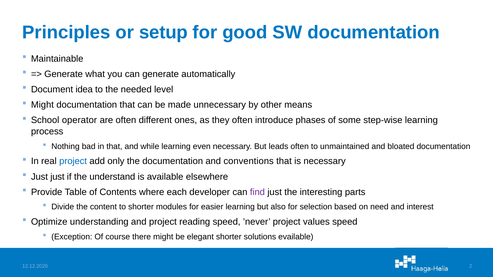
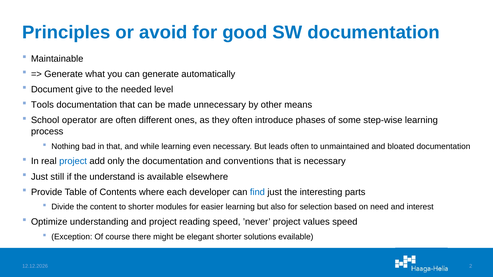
setup: setup -> avoid
idea: idea -> give
Might at (42, 105): Might -> Tools
Just just: just -> still
find colour: purple -> blue
